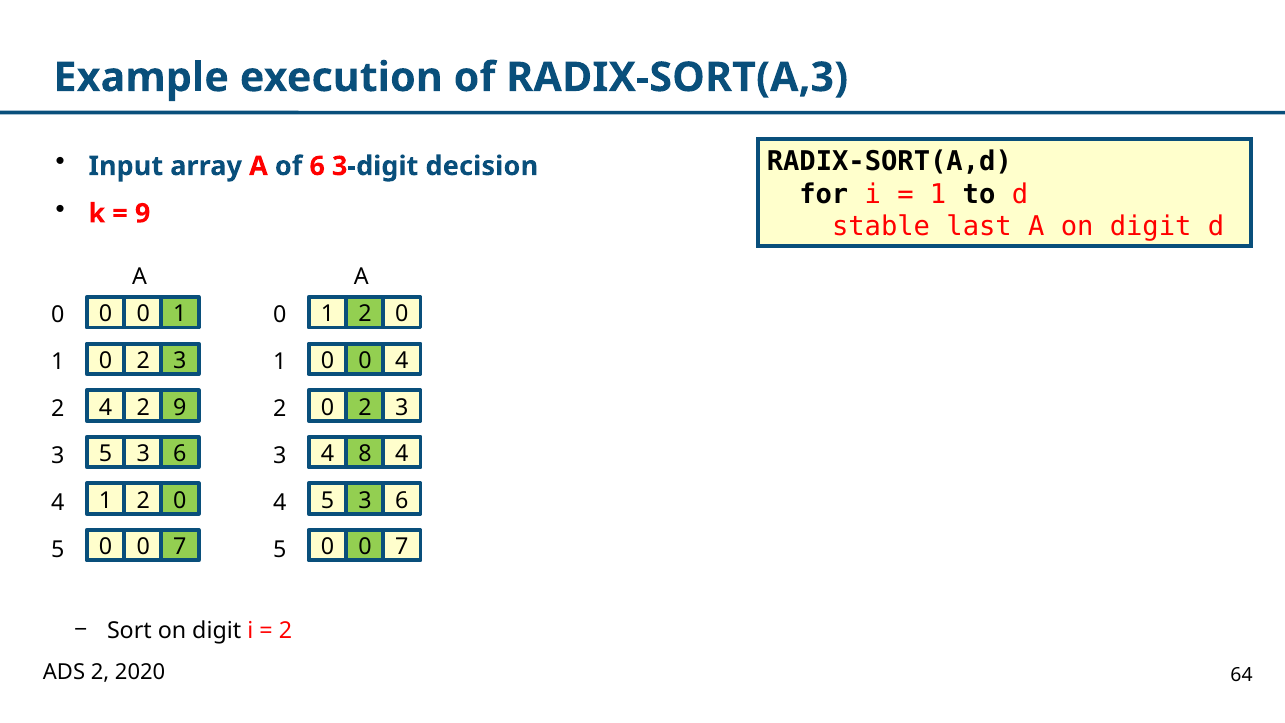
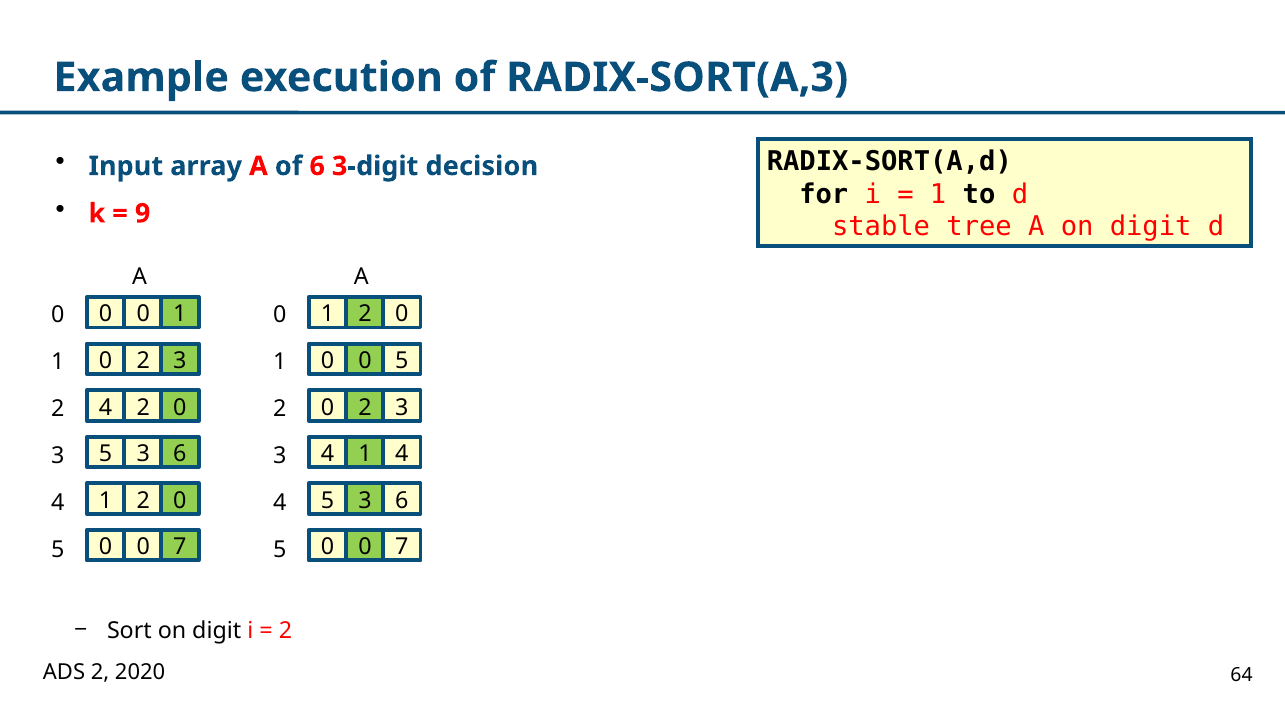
last: last -> tree
0 0 4: 4 -> 5
4 2 9: 9 -> 0
8 at (365, 454): 8 -> 1
